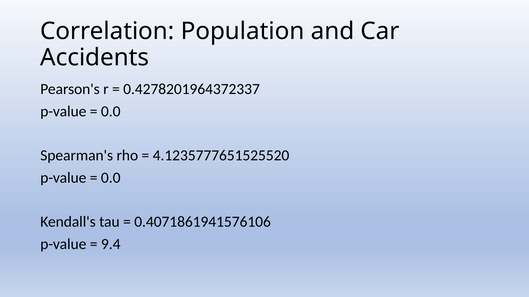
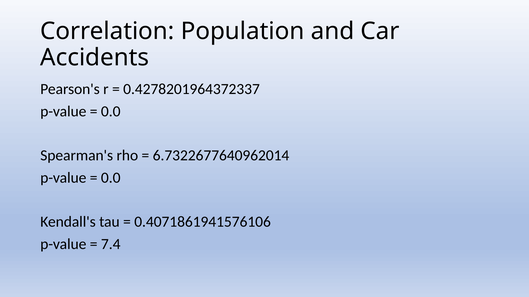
4.1235777651525520: 4.1235777651525520 -> 6.7322677640962014
9.4: 9.4 -> 7.4
